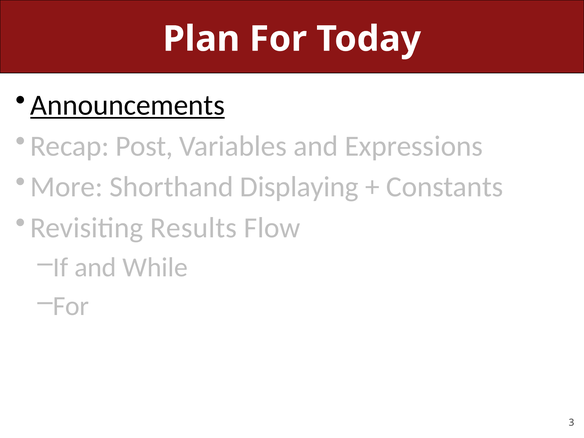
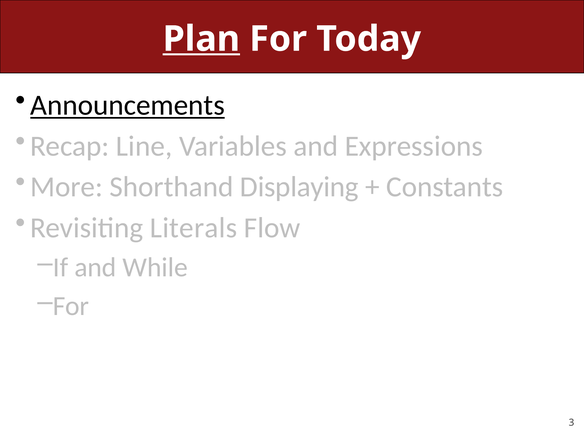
Plan underline: none -> present
Post: Post -> Line
Results: Results -> Literals
